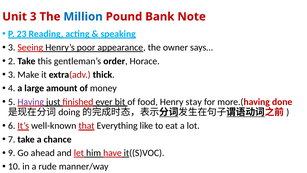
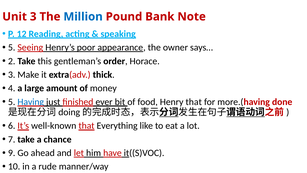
23: 23 -> 12
3 at (12, 47): 3 -> 5
Having colour: purple -> blue
Henry stay: stay -> that
